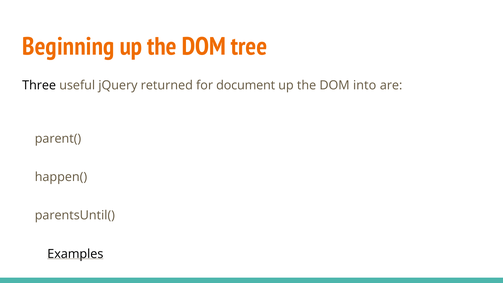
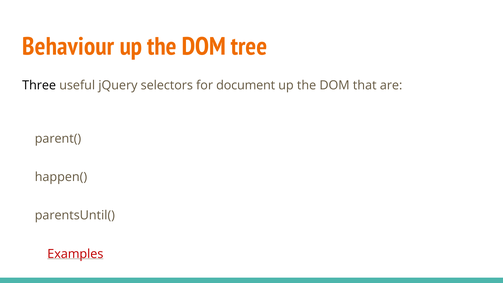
Beginning: Beginning -> Behaviour
returned: returned -> selectors
into: into -> that
Examples colour: black -> red
